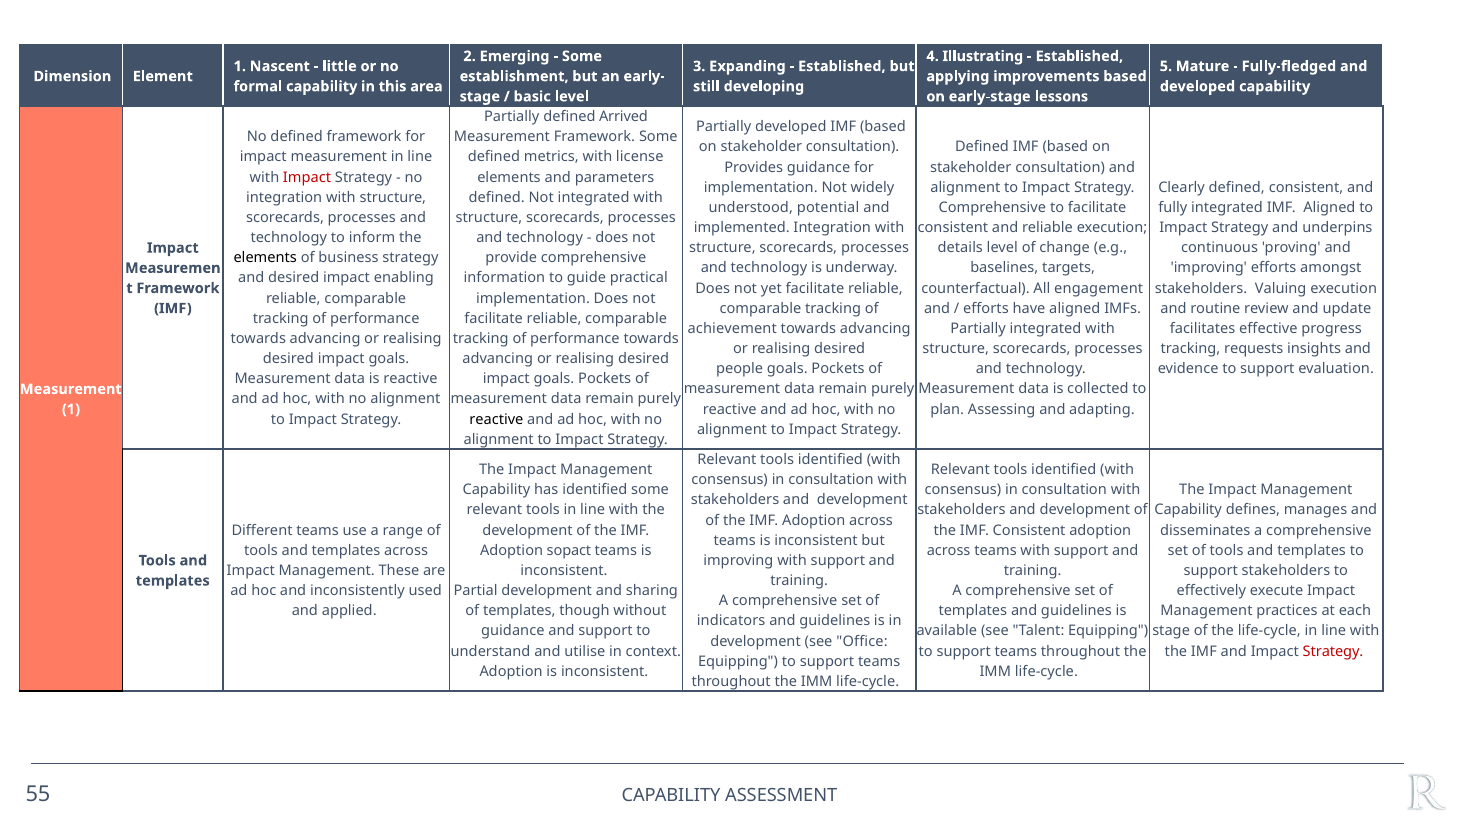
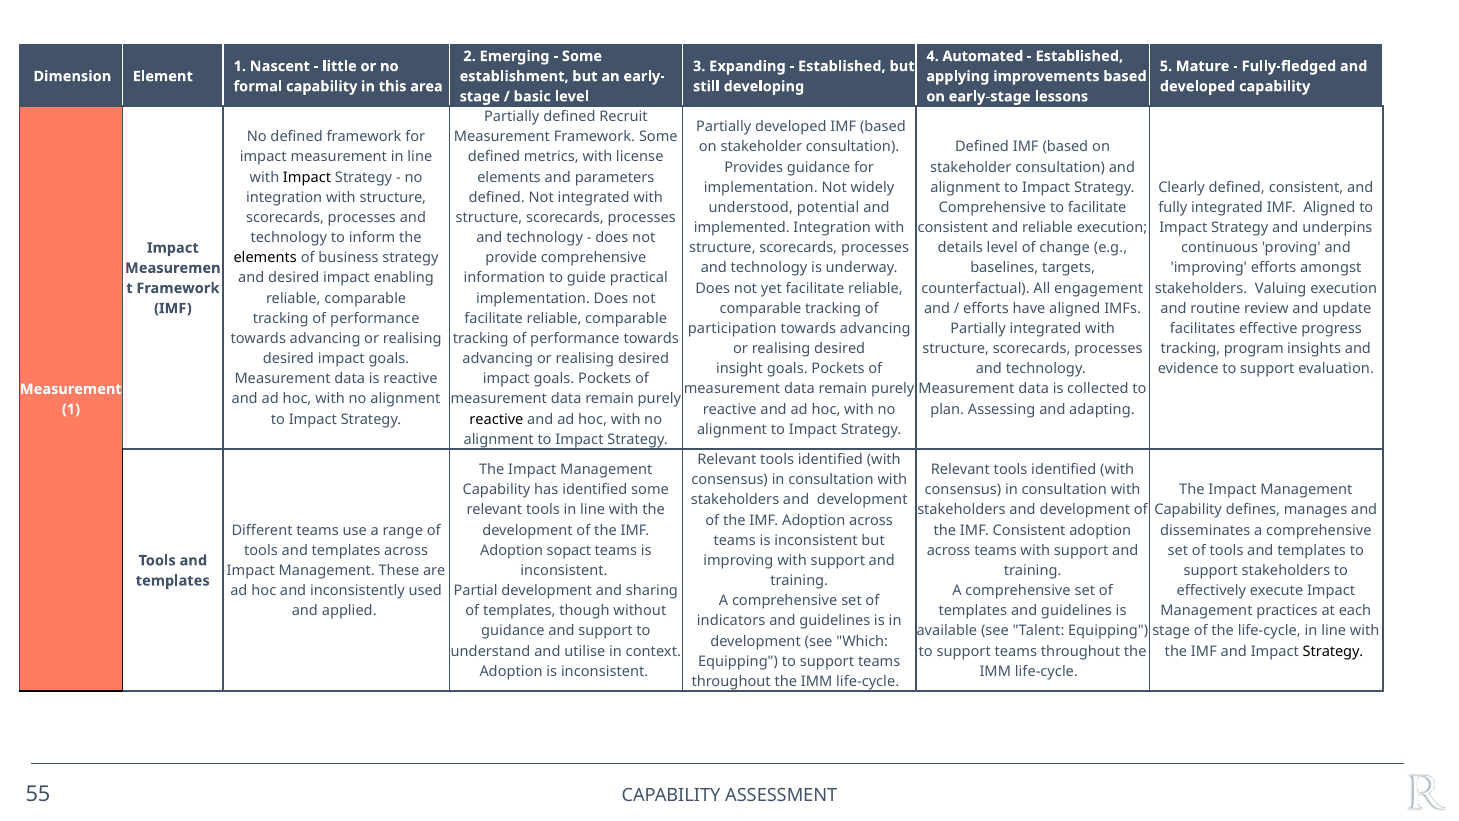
Illustrating: Illustrating -> Automated
Arrived: Arrived -> Recruit
Impact at (307, 177) colour: red -> black
achievement: achievement -> participation
requests: requests -> program
people: people -> insight
Office: Office -> Which
Strategy at (1333, 651) colour: red -> black
